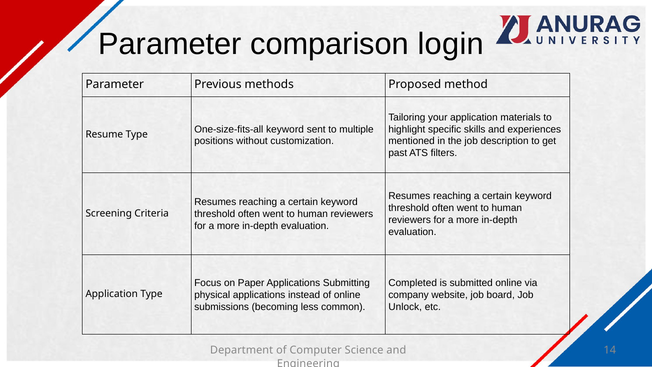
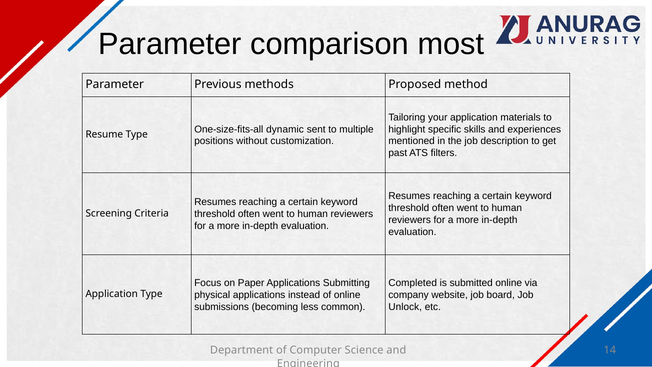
login: login -> most
One-size-fits-all keyword: keyword -> dynamic
